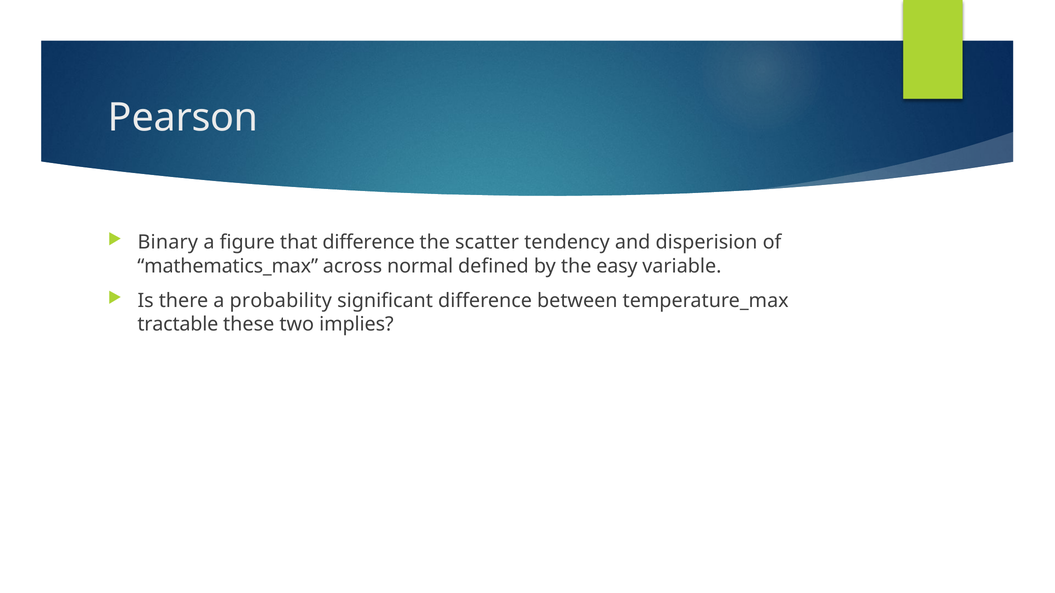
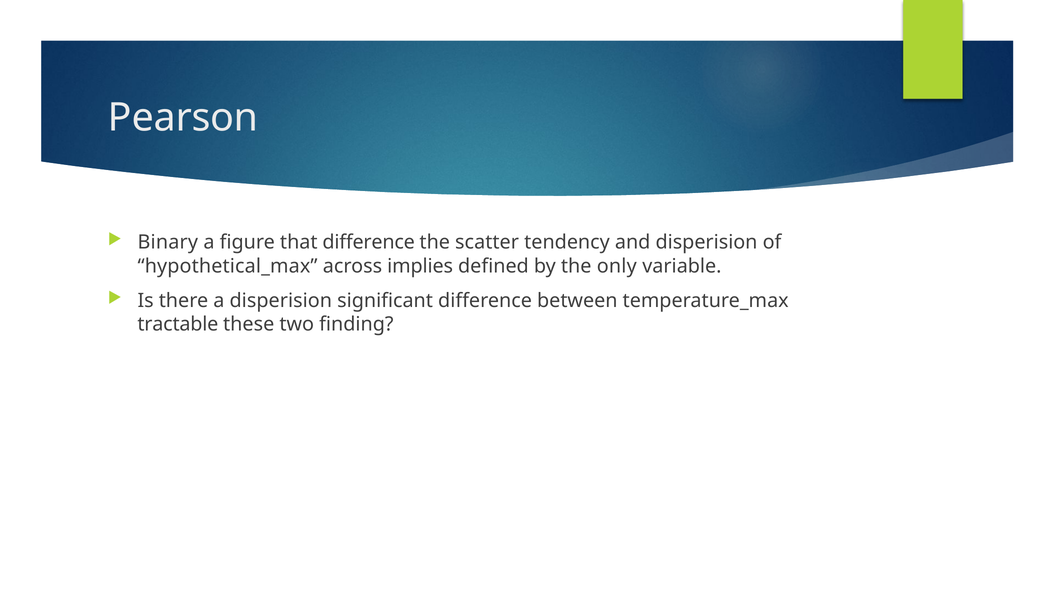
mathematics_max: mathematics_max -> hypothetical_max
normal: normal -> implies
easy: easy -> only
a probability: probability -> disperision
implies: implies -> finding
